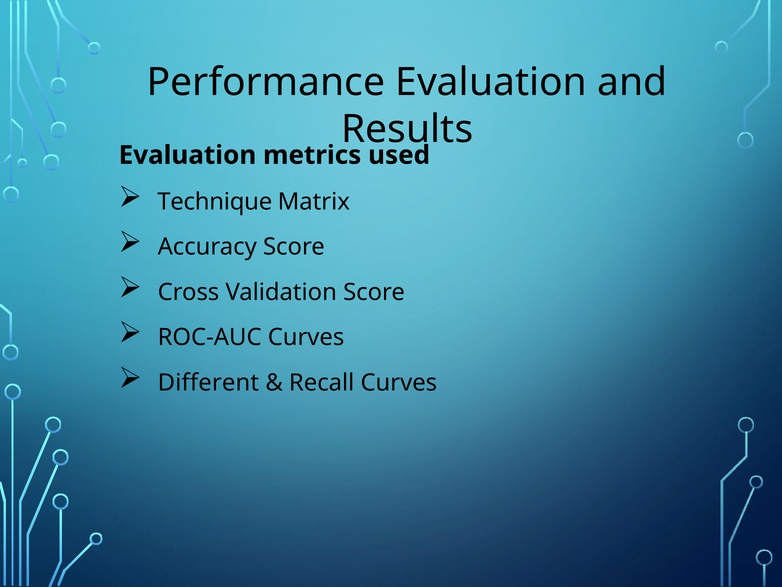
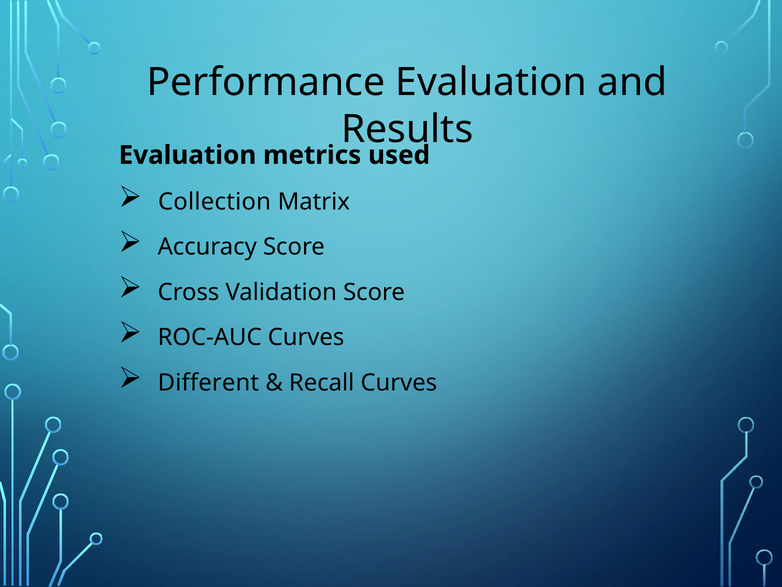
Technique: Technique -> Collection
